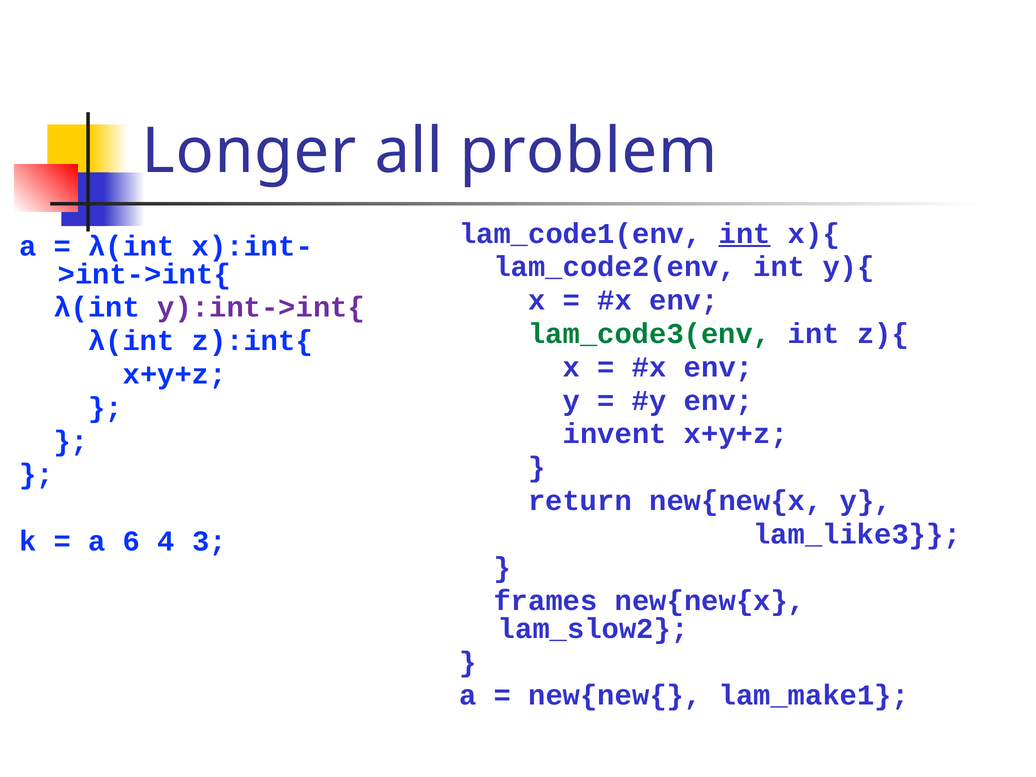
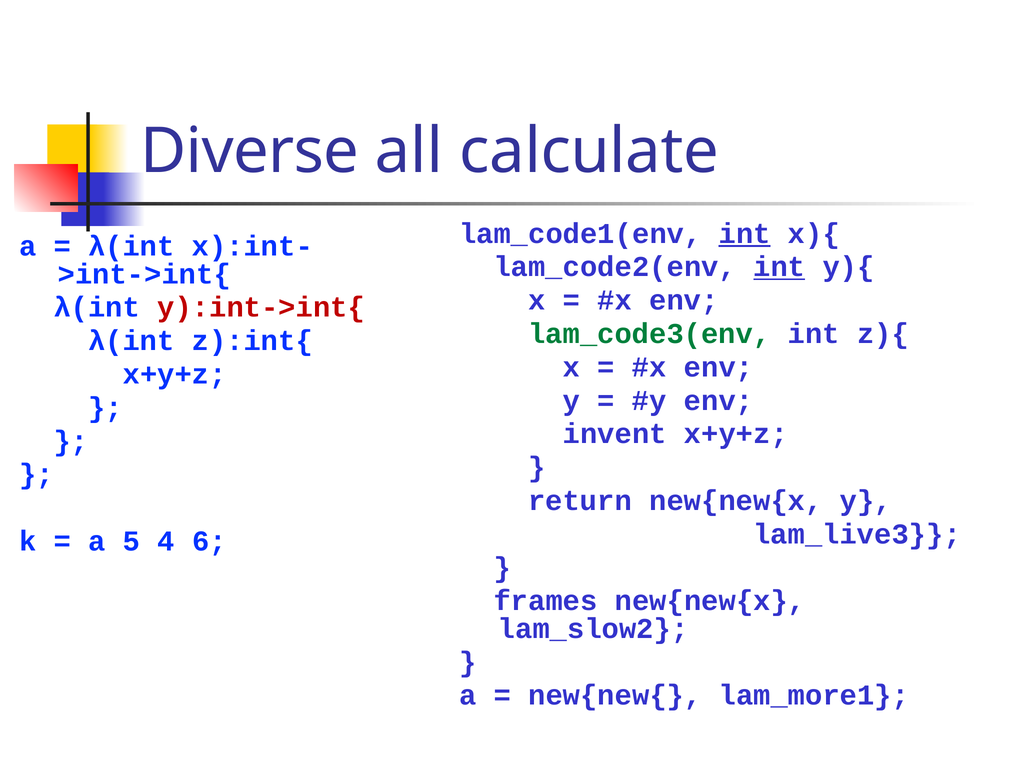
Longer: Longer -> Diverse
problem: problem -> calculate
int at (779, 267) underline: none -> present
y):int->int{ colour: purple -> red
lam_like3: lam_like3 -> lam_live3
6: 6 -> 5
3: 3 -> 6
lam_make1: lam_make1 -> lam_more1
